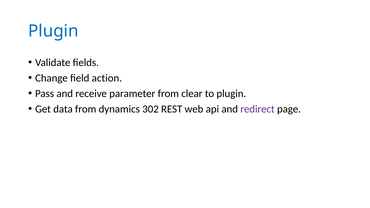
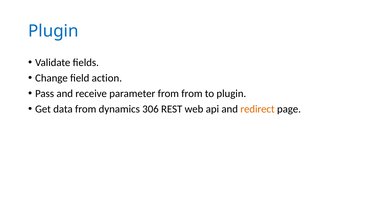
from clear: clear -> from
302: 302 -> 306
redirect colour: purple -> orange
